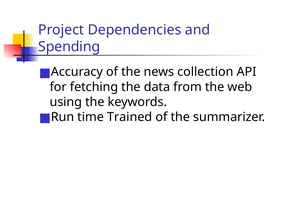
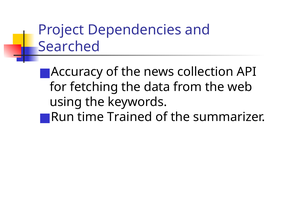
Spending: Spending -> Searched
